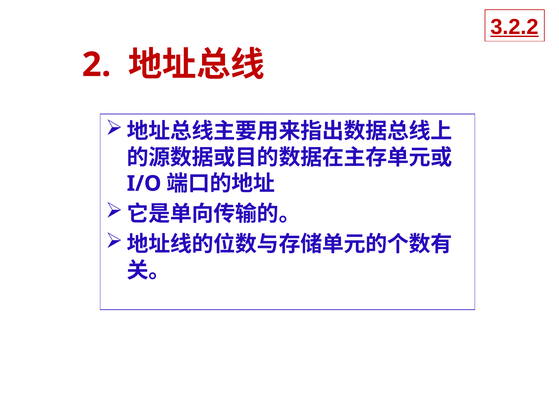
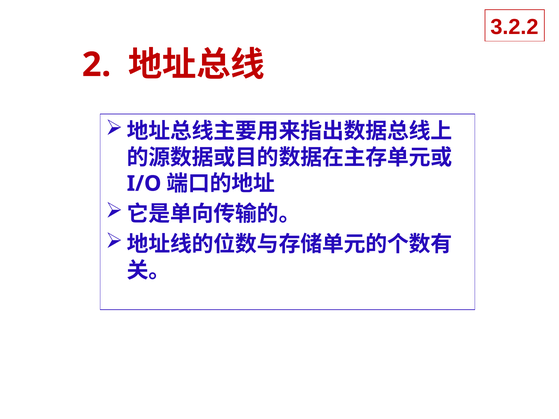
3.2.2 underline: present -> none
